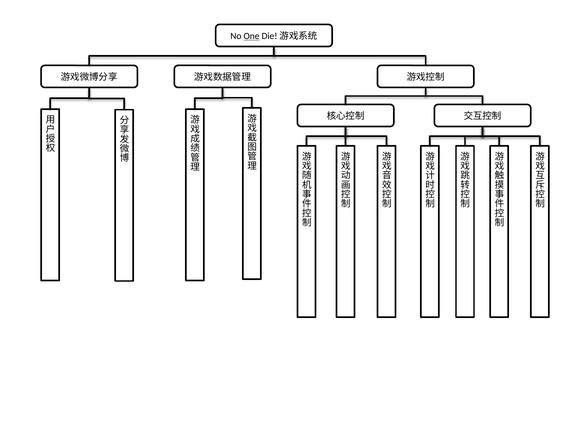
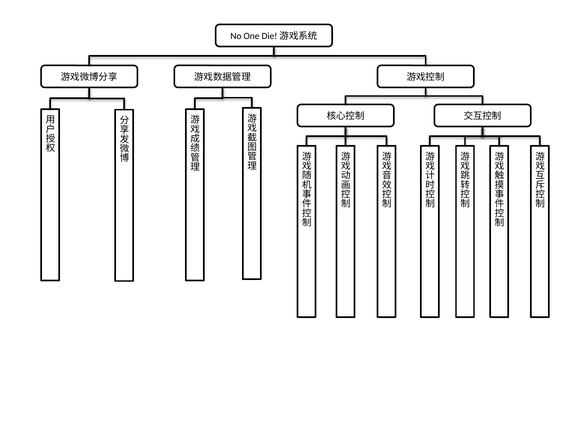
One underline: present -> none
